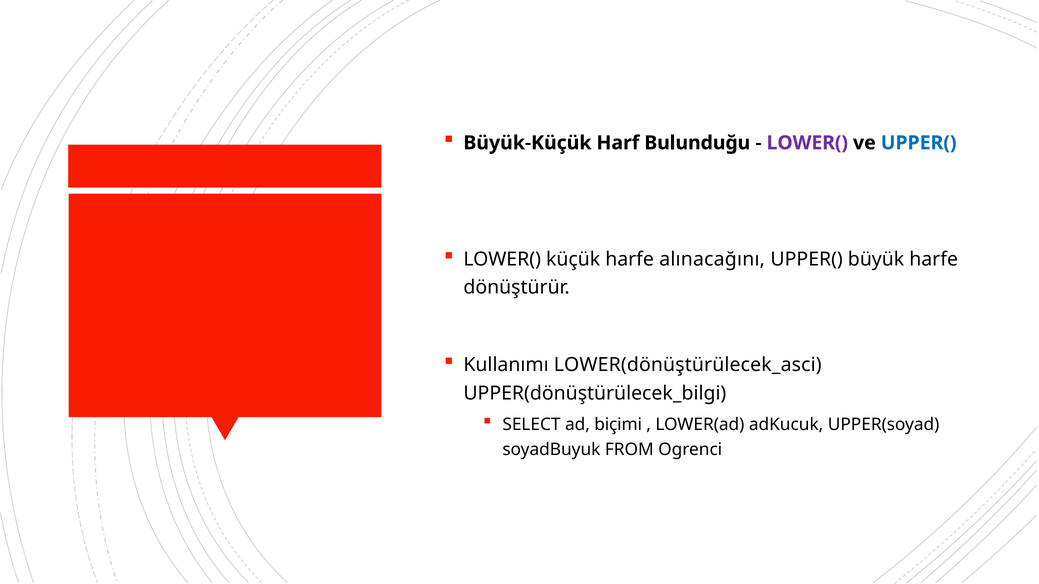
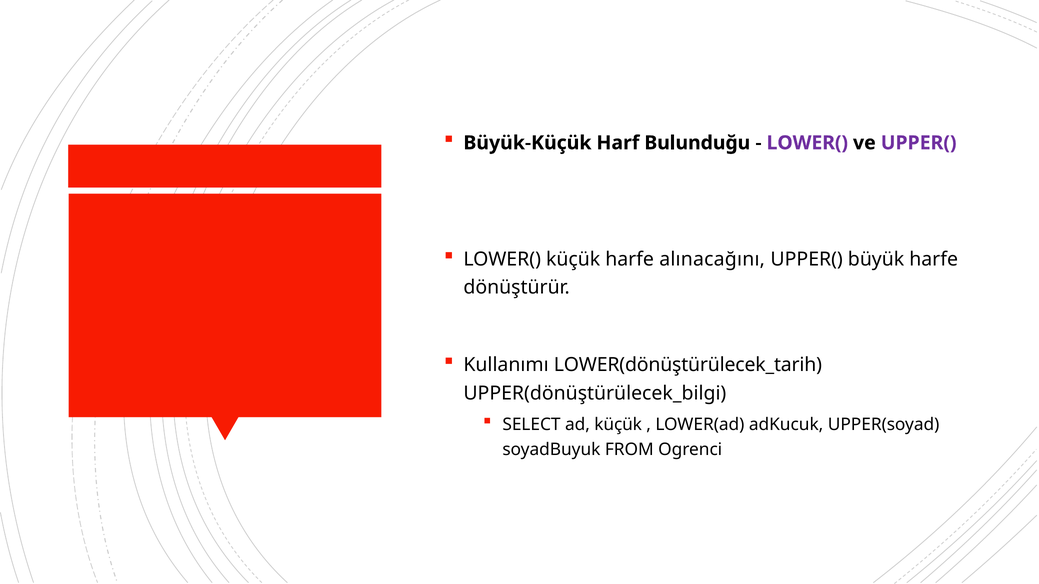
UPPER( at (919, 143) colour: blue -> purple
LOWER(dönüştürülecek_asci: LOWER(dönüştürülecek_asci -> LOWER(dönüştürülecek_tarih
ad biçimi: biçimi -> küçük
